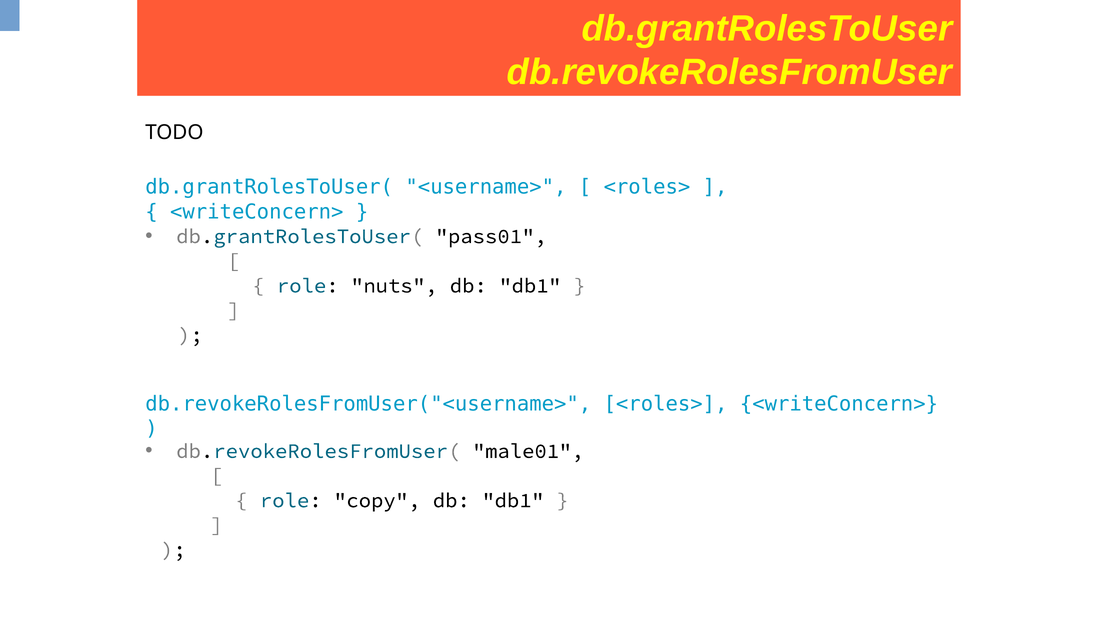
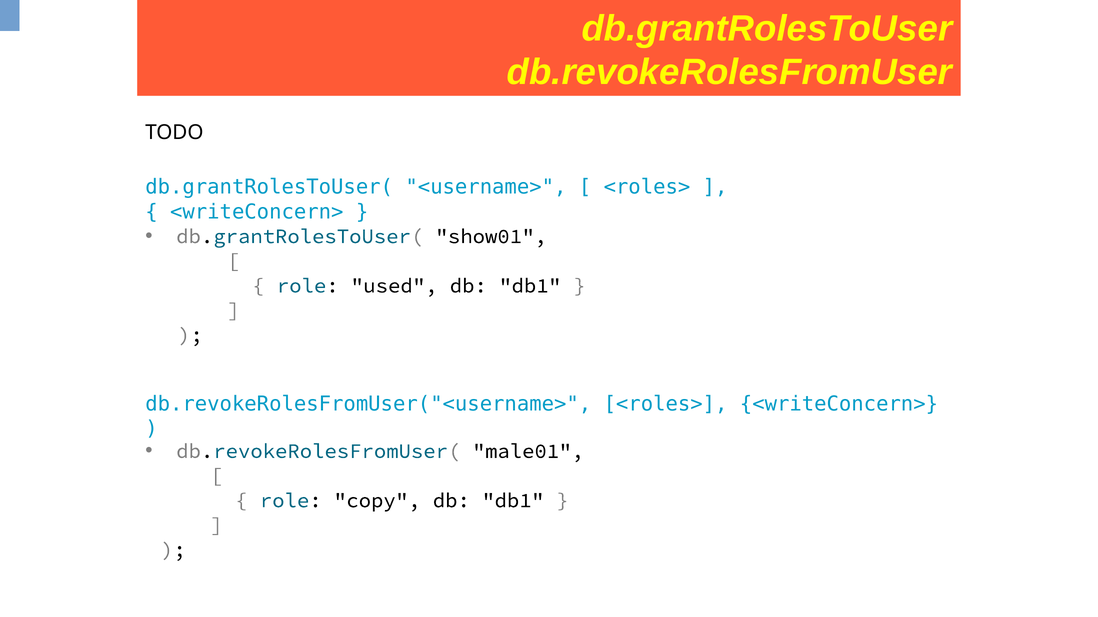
pass01: pass01 -> show01
nuts: nuts -> used
